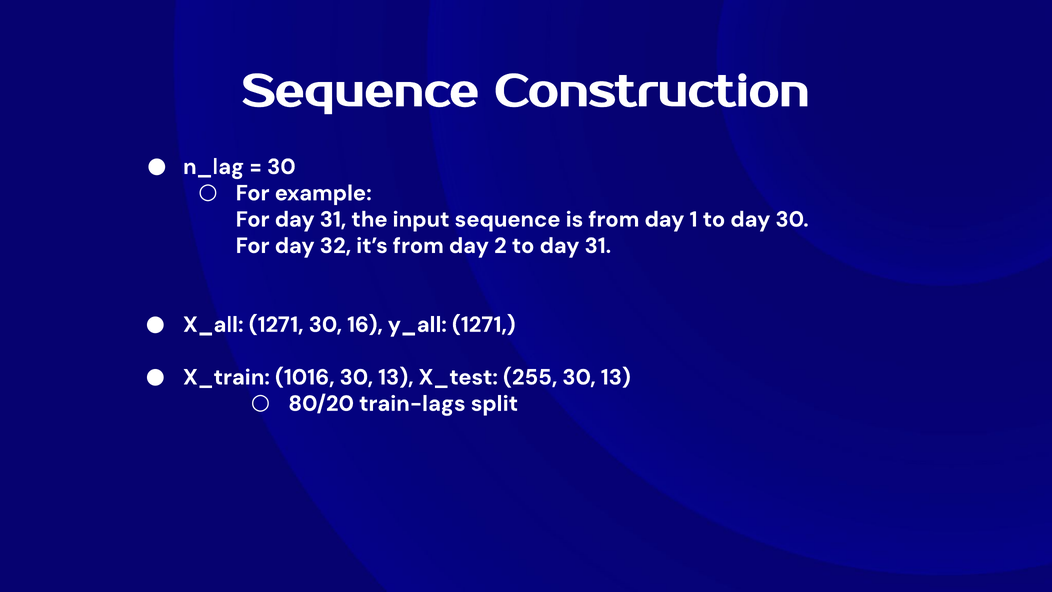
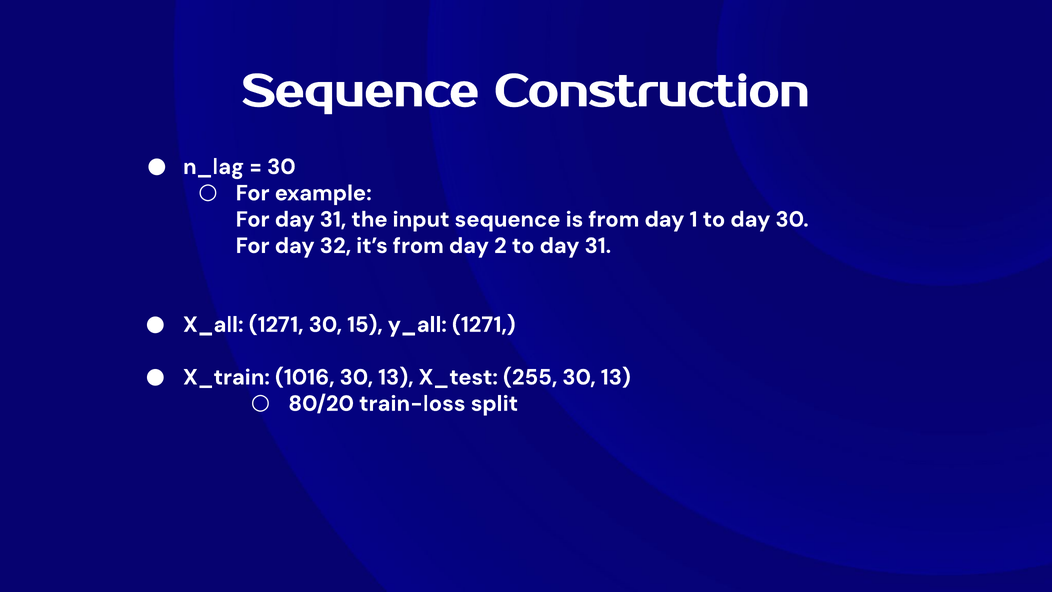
16: 16 -> 15
train-lags: train-lags -> train-loss
